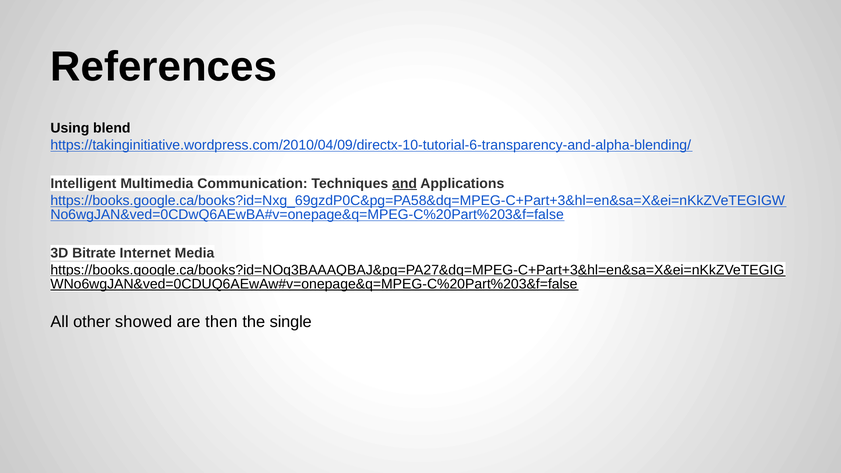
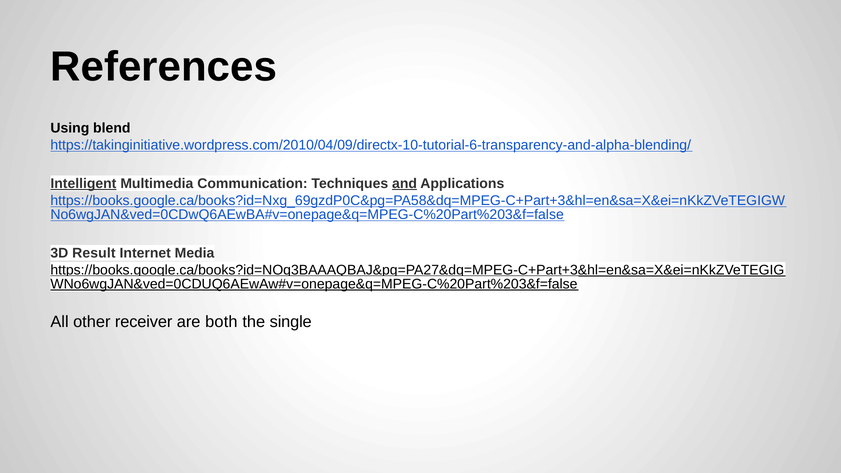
Intelligent underline: none -> present
Bitrate: Bitrate -> Result
showed: showed -> receiver
then: then -> both
